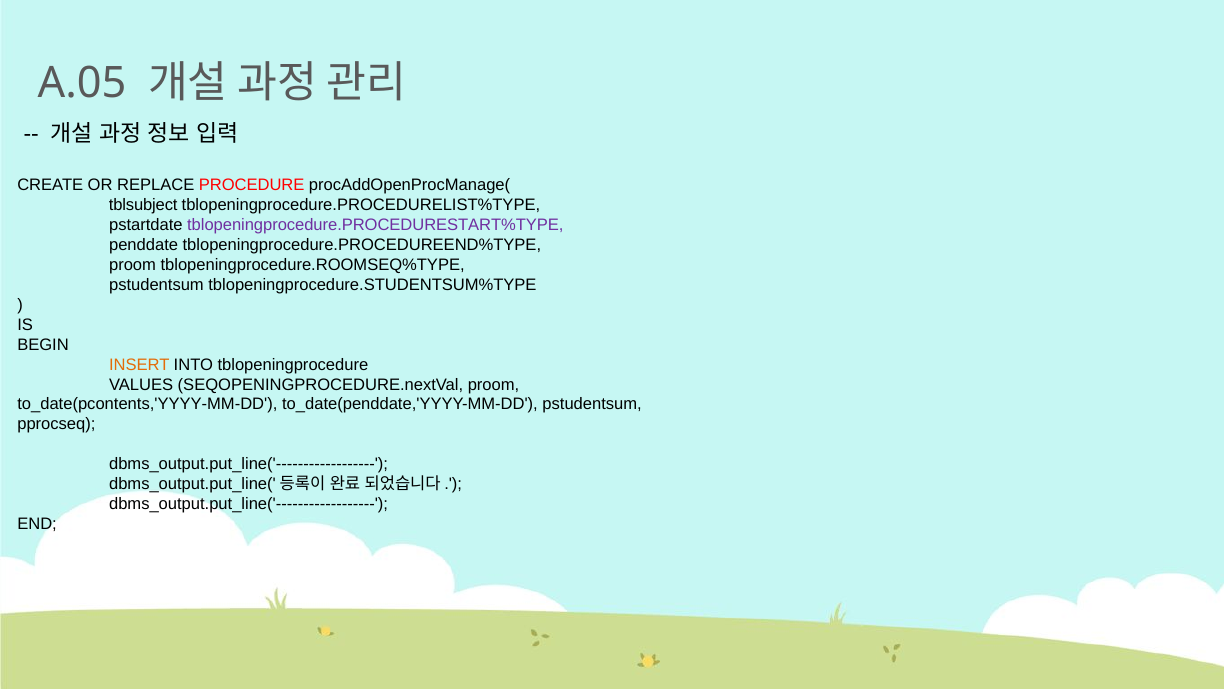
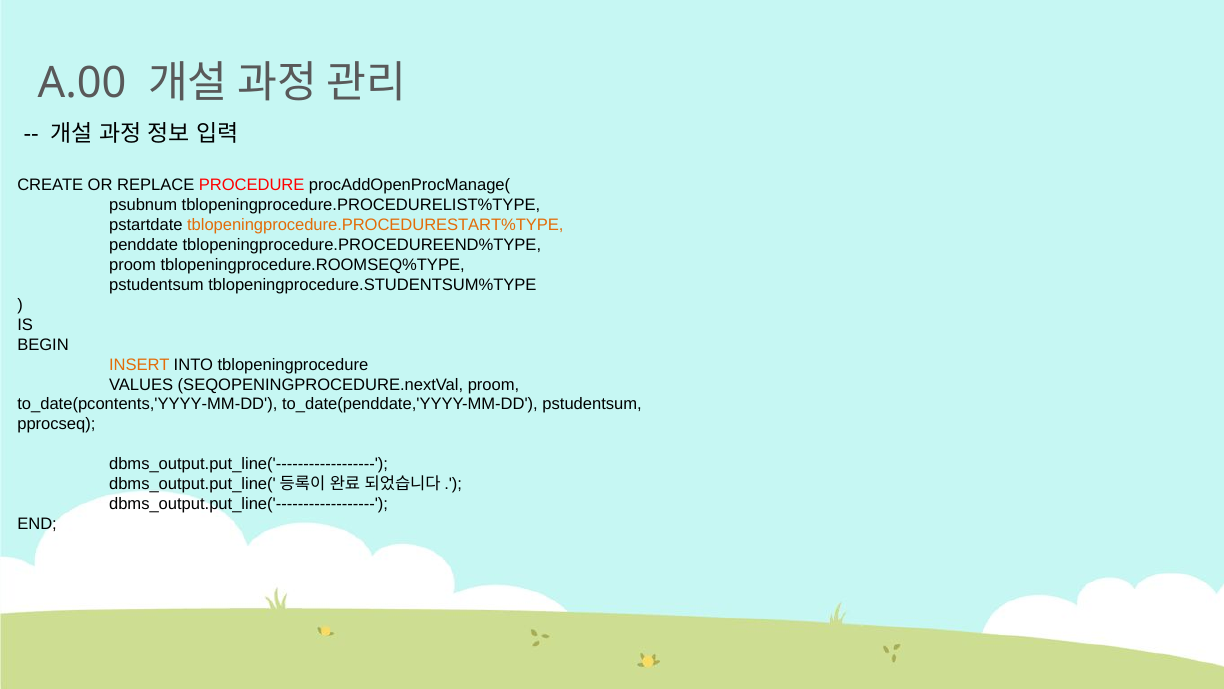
A.05: A.05 -> A.00
tblsubject: tblsubject -> psubnum
tblopeningprocedure.PROCEDURESTART%TYPE colour: purple -> orange
